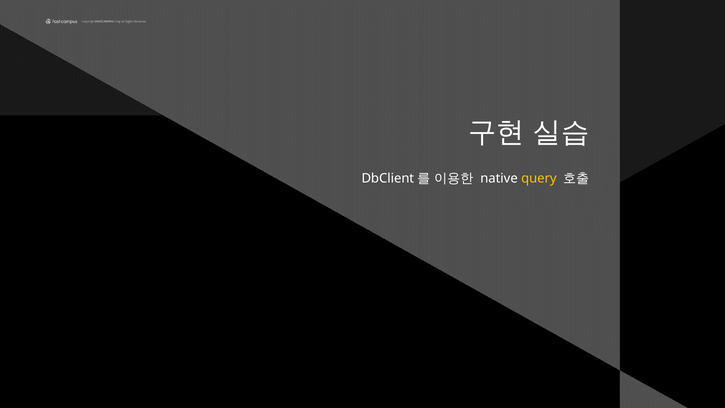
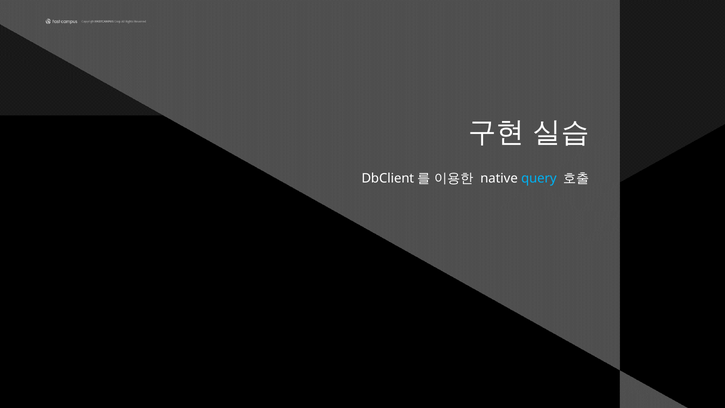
query colour: yellow -> light blue
